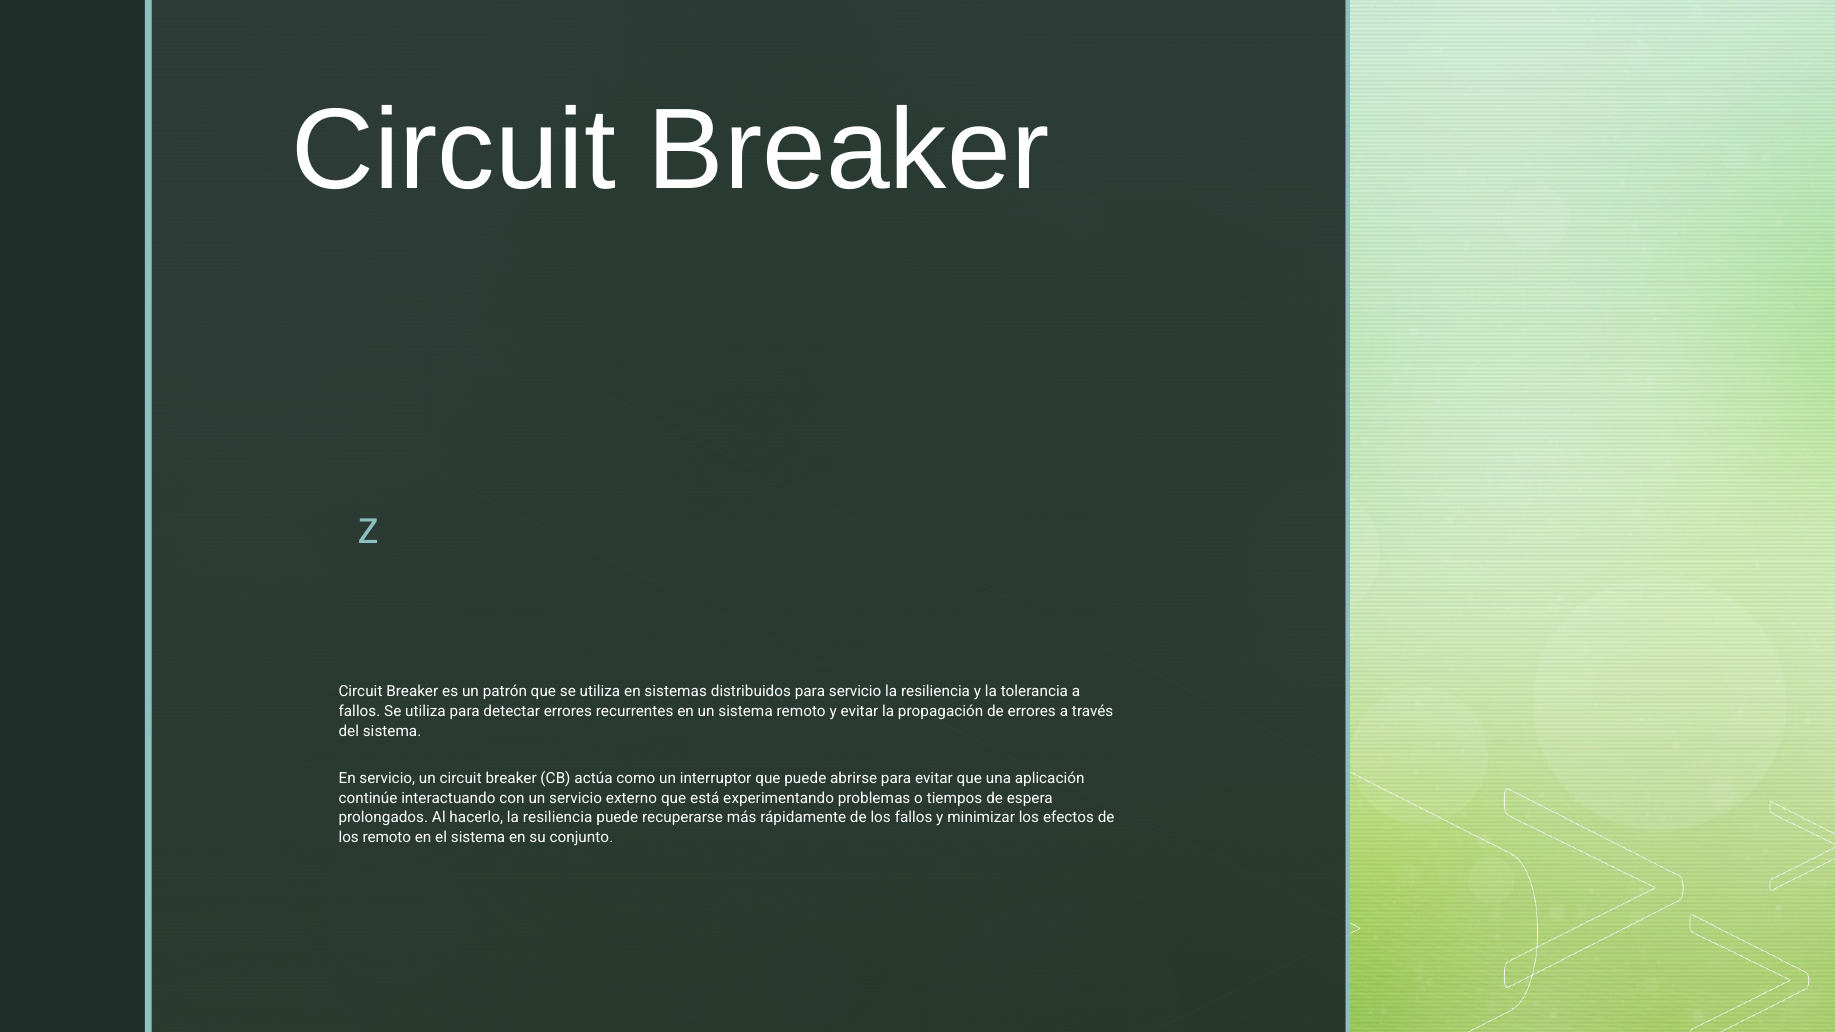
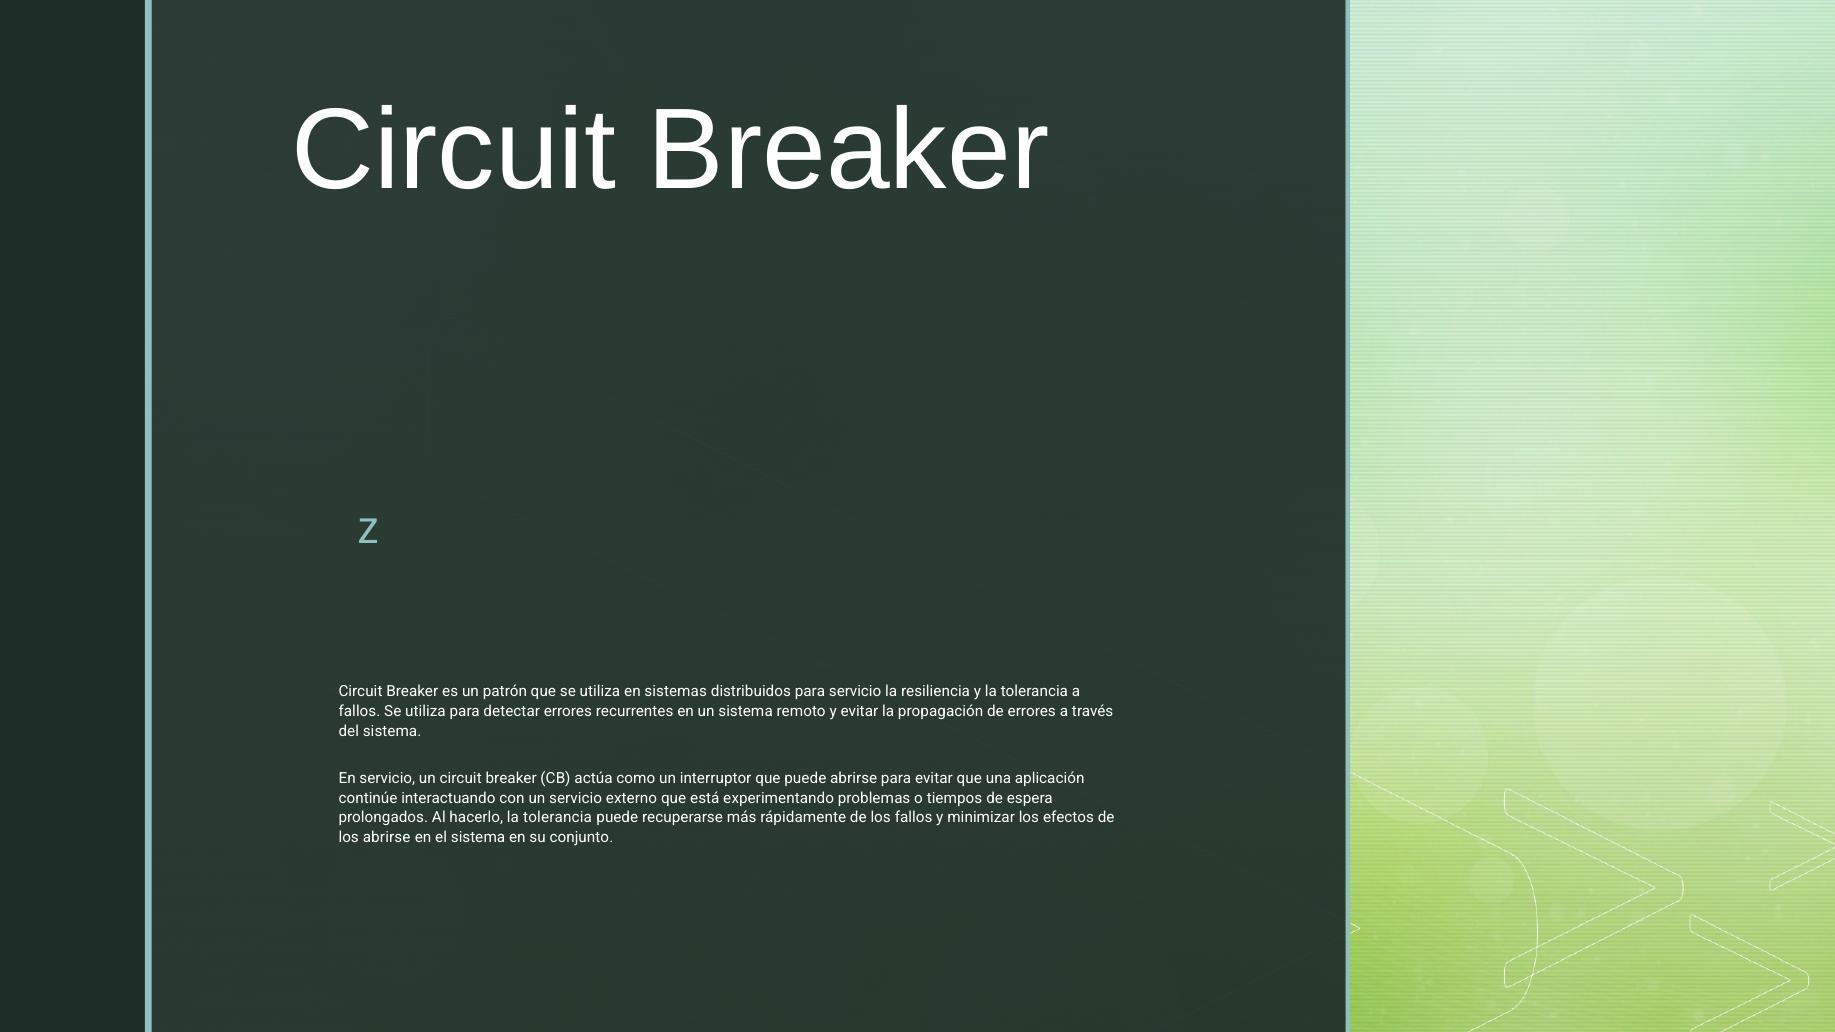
hacerlo la resiliencia: resiliencia -> tolerancia
los remoto: remoto -> abrirse
